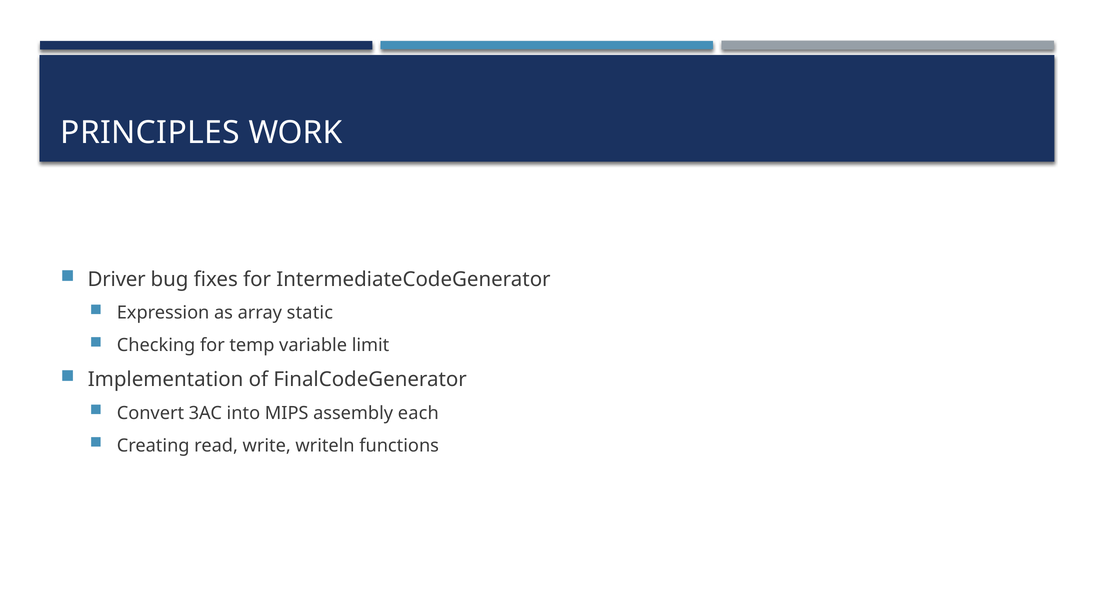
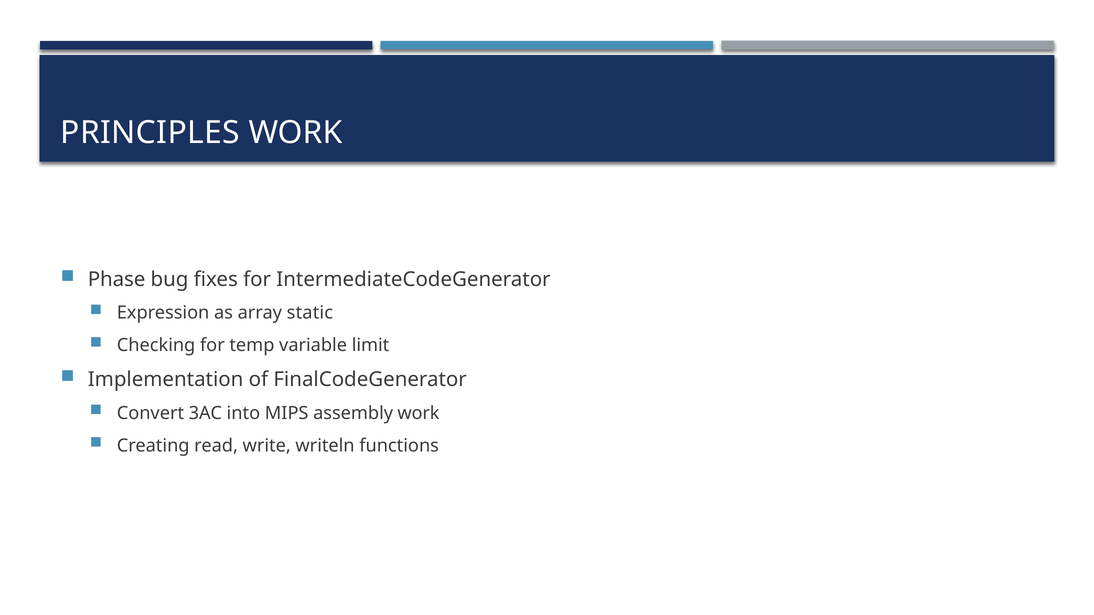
Driver: Driver -> Phase
assembly each: each -> work
